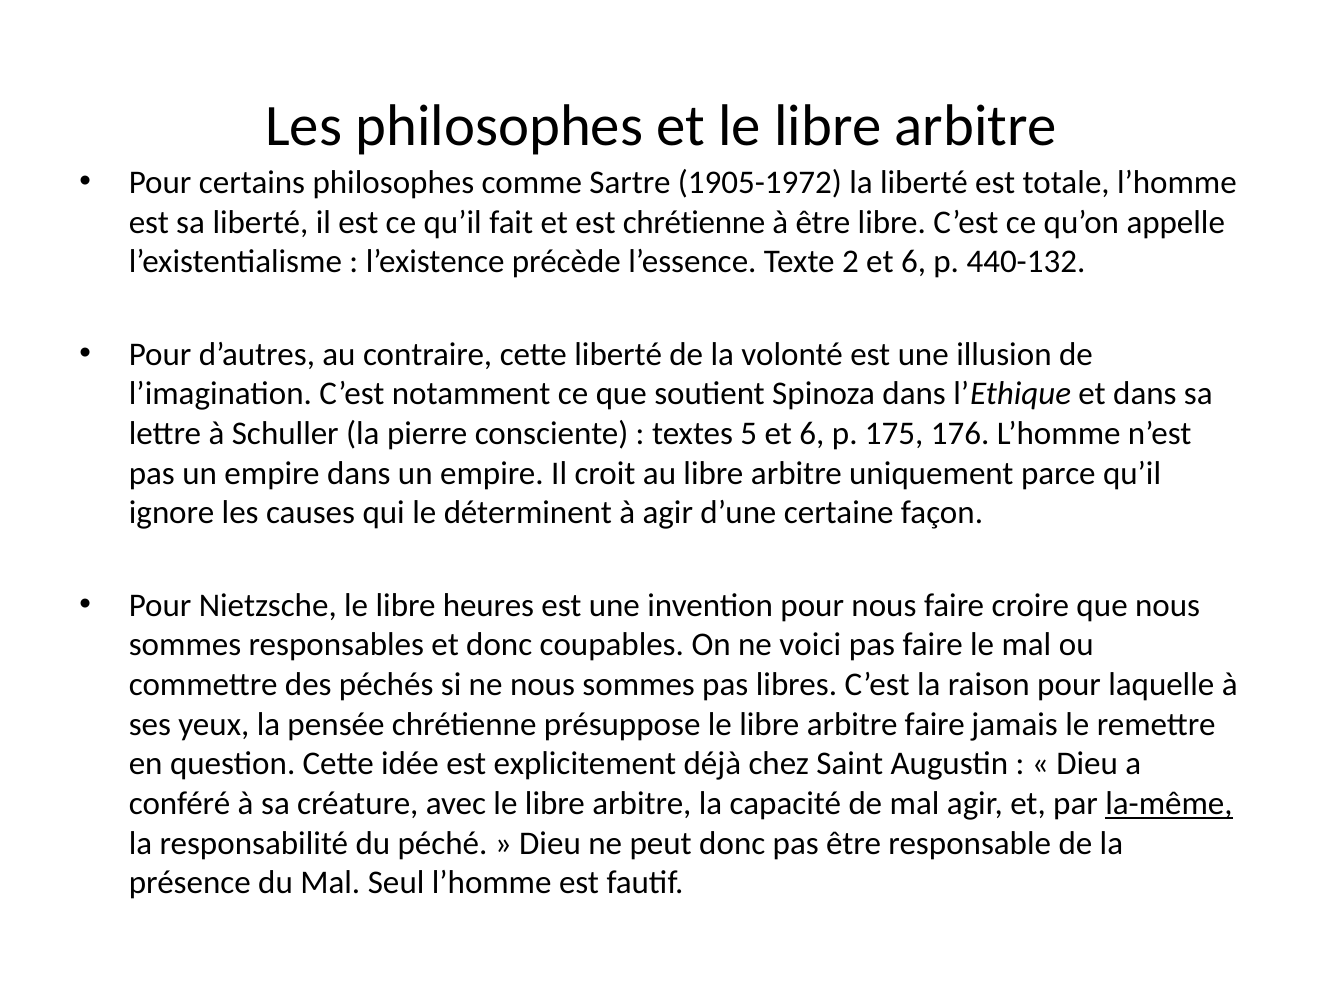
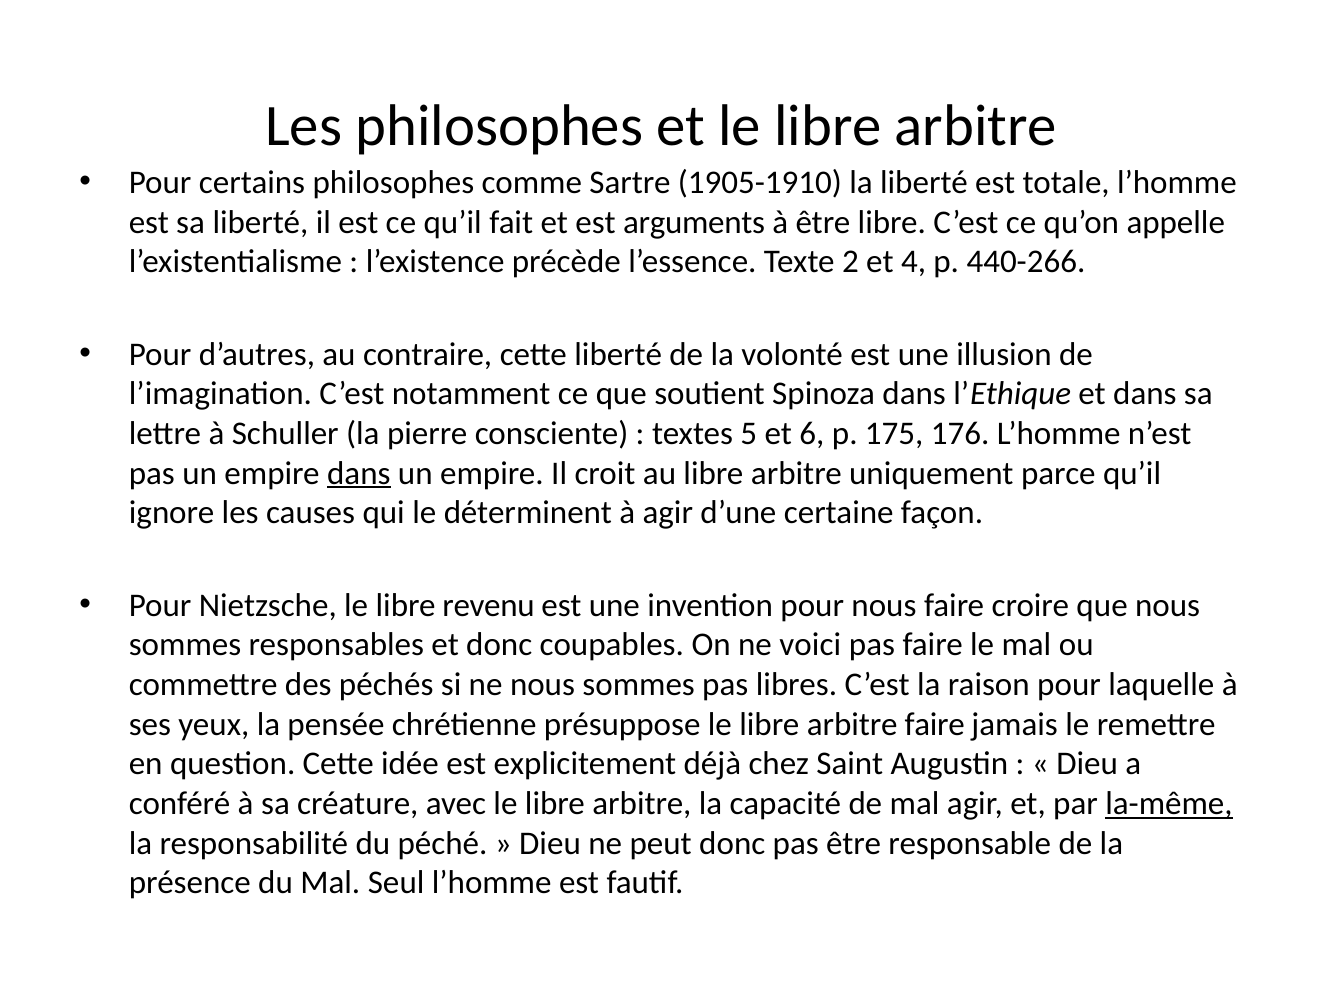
1905-1972: 1905-1972 -> 1905-1910
est chrétienne: chrétienne -> arguments
2 et 6: 6 -> 4
440-132: 440-132 -> 440-266
dans at (359, 473) underline: none -> present
heures: heures -> revenu
